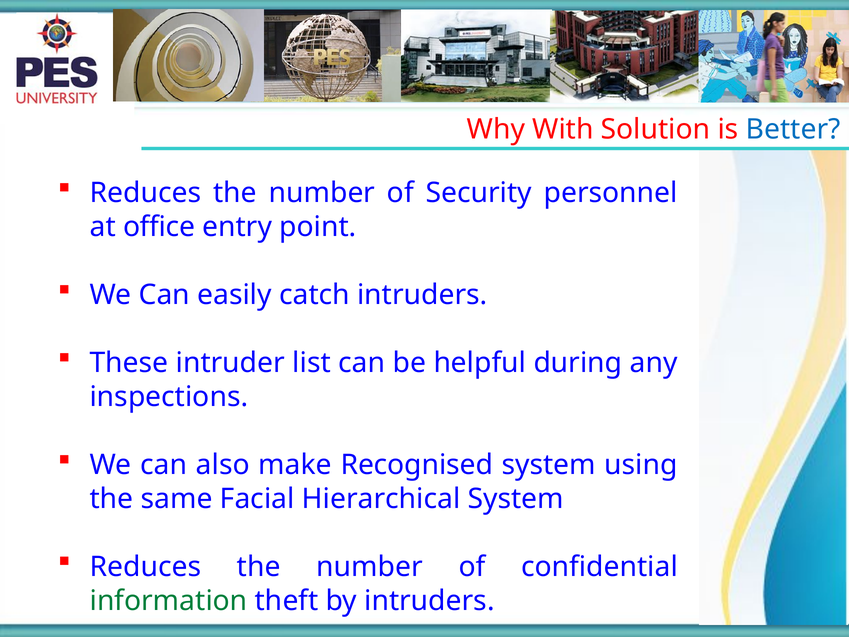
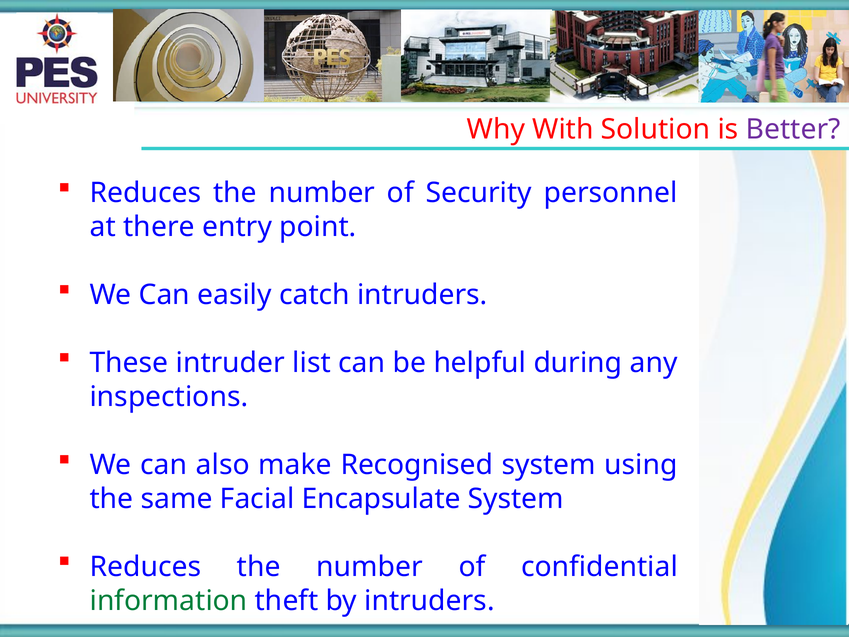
Better colour: blue -> purple
office: office -> there
Hierarchical: Hierarchical -> Encapsulate
